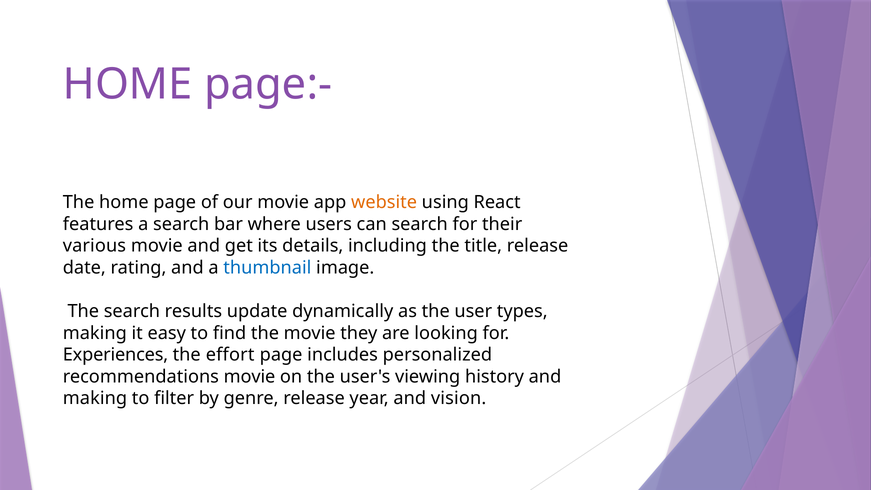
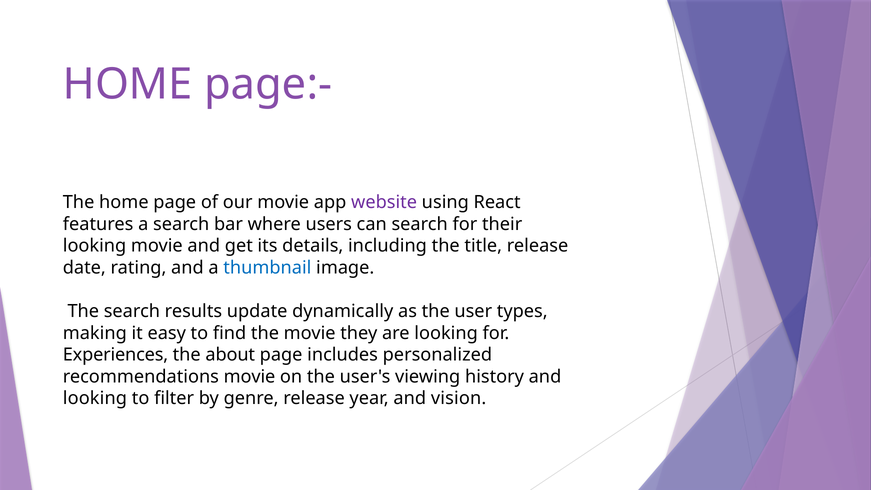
website colour: orange -> purple
various at (94, 246): various -> looking
effort: effort -> about
making at (95, 398): making -> looking
